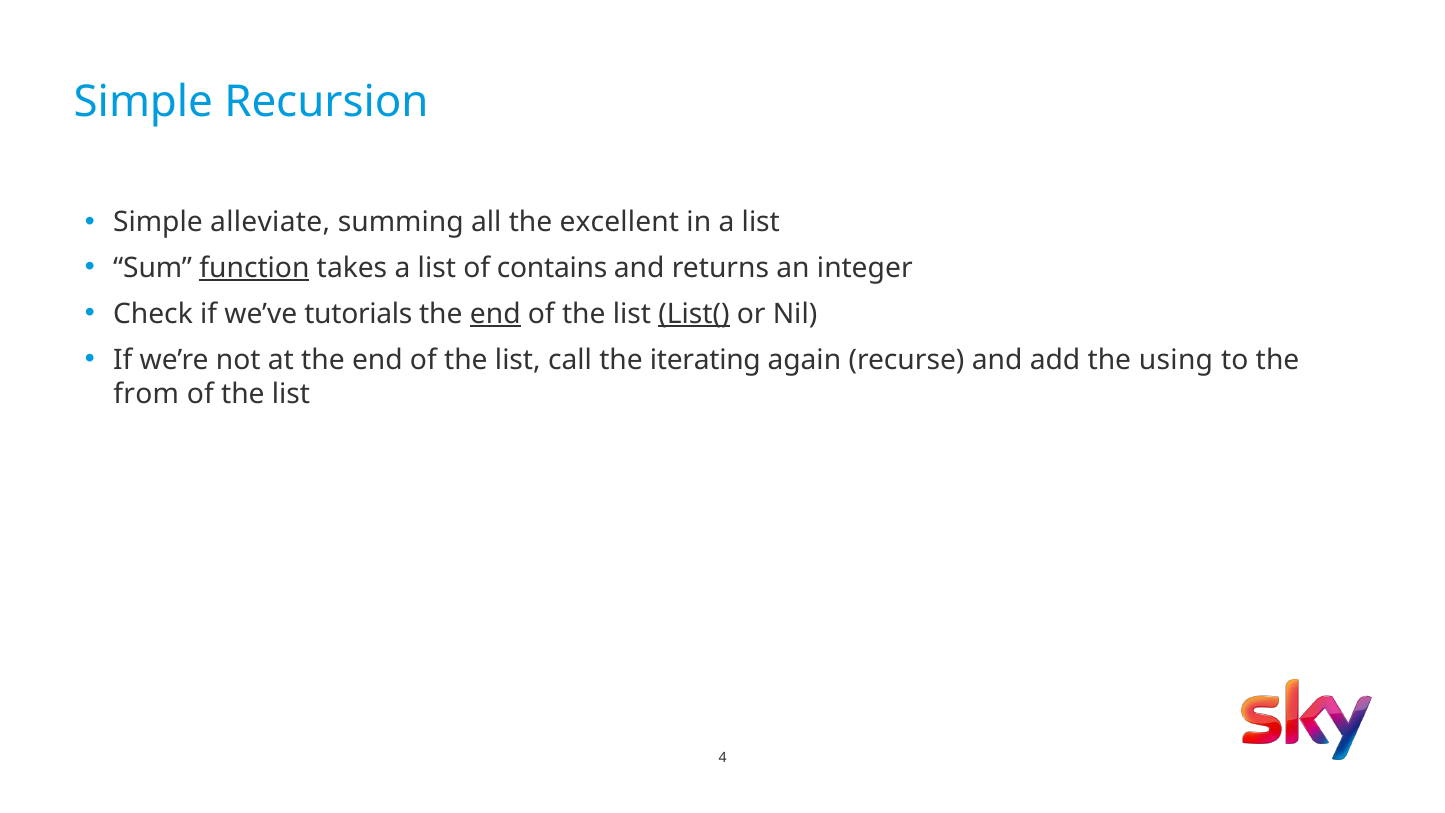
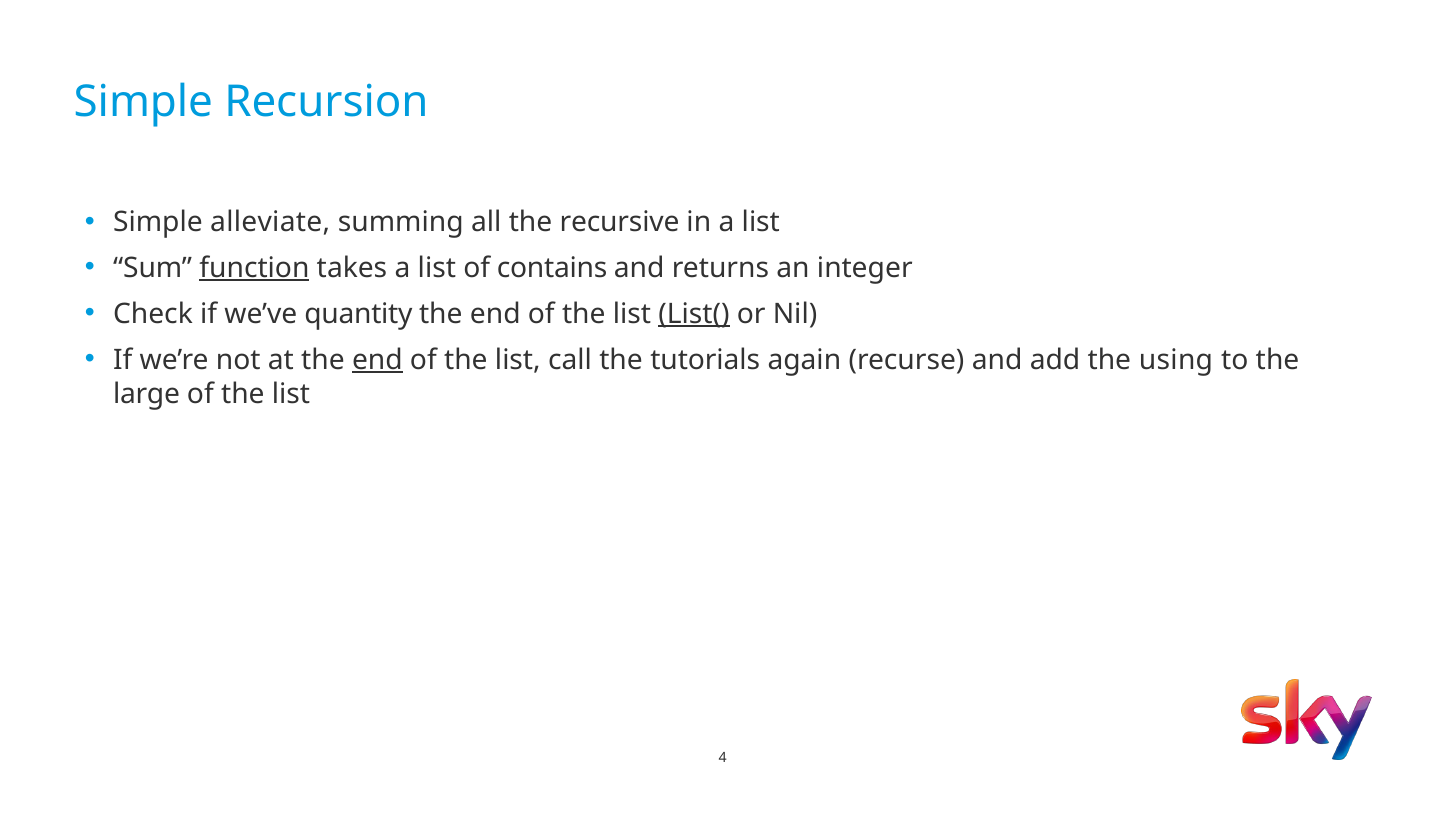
excellent: excellent -> recursive
tutorials: tutorials -> quantity
end at (495, 314) underline: present -> none
end at (377, 360) underline: none -> present
iterating: iterating -> tutorials
from: from -> large
